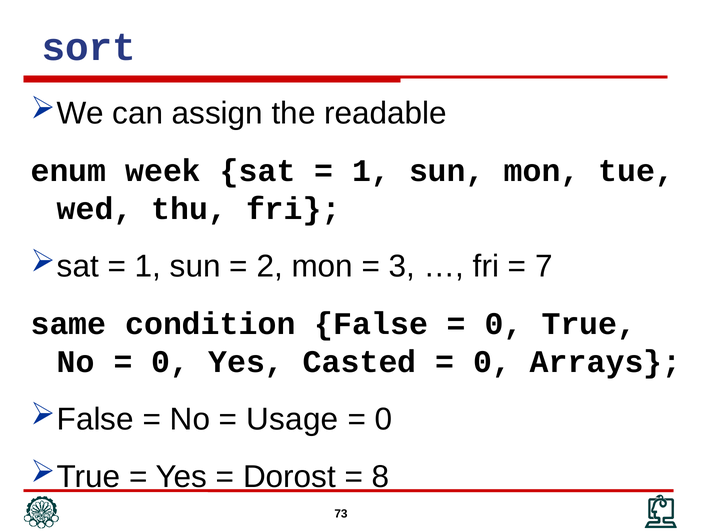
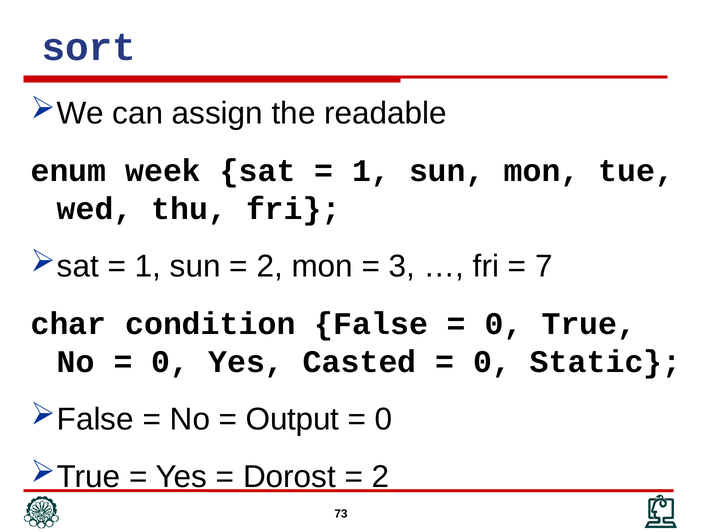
same: same -> char
Arrays: Arrays -> Static
Usage: Usage -> Output
8 at (381, 477): 8 -> 2
